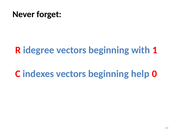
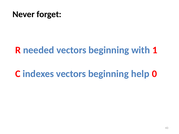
idegree: idegree -> needed
